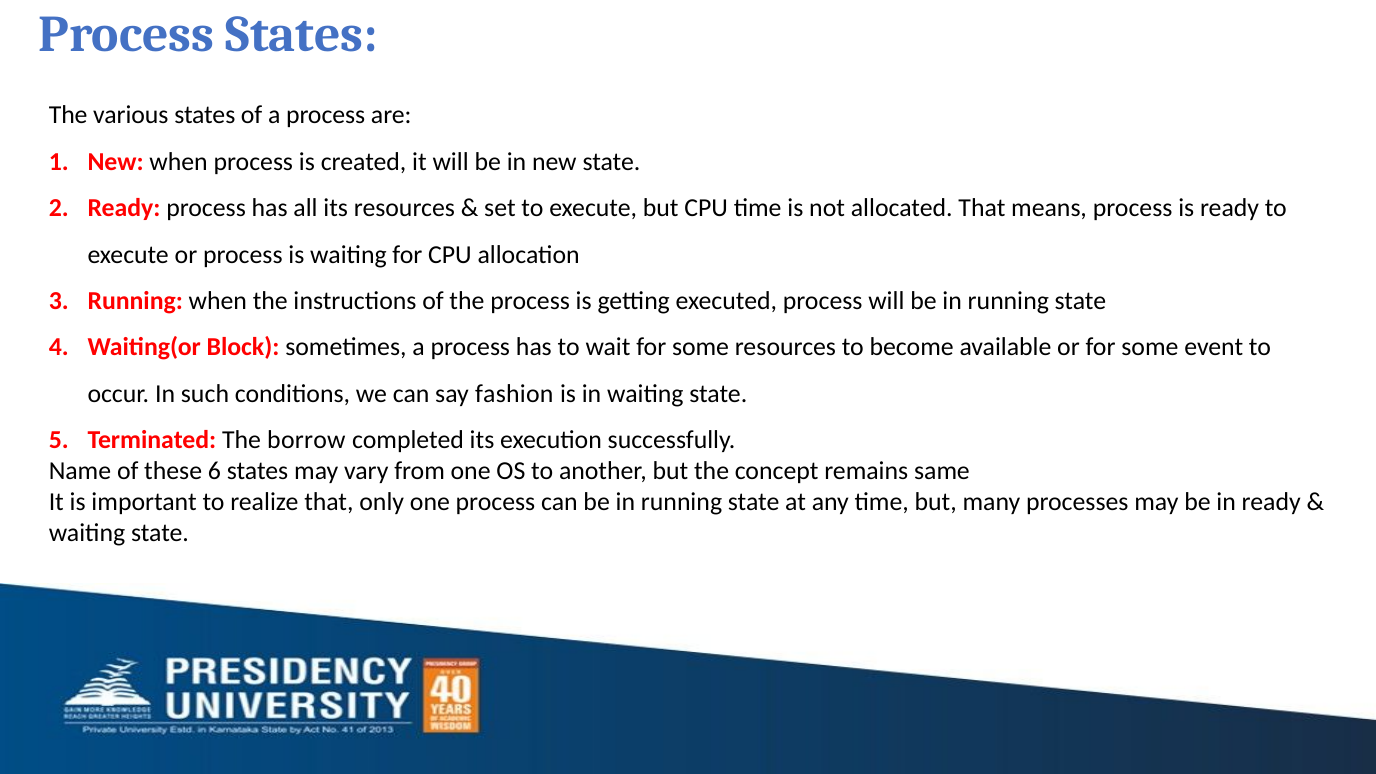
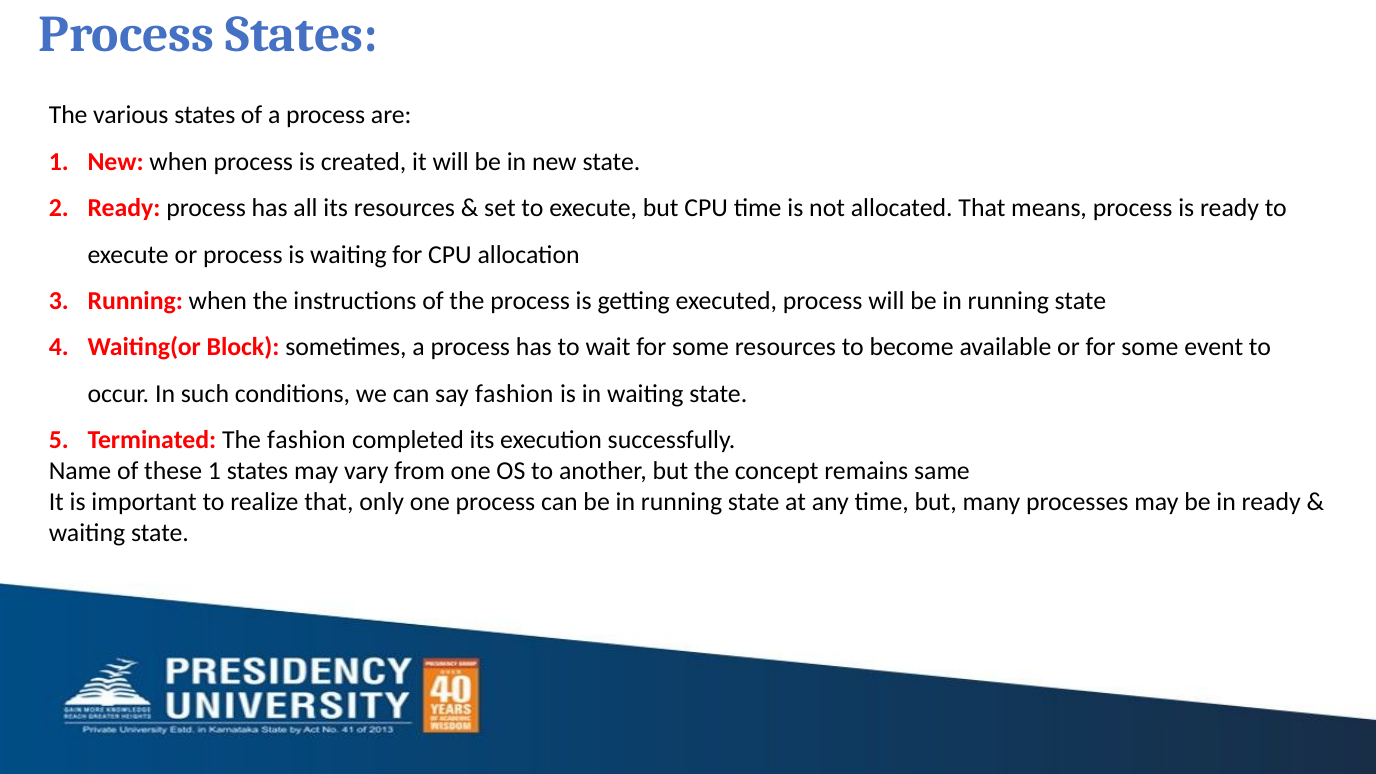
The borrow: borrow -> fashion
these 6: 6 -> 1
